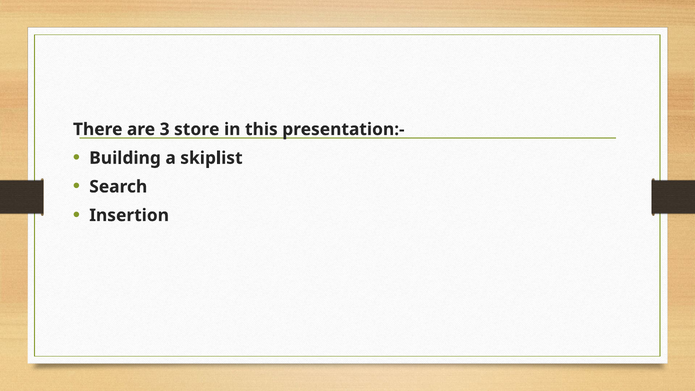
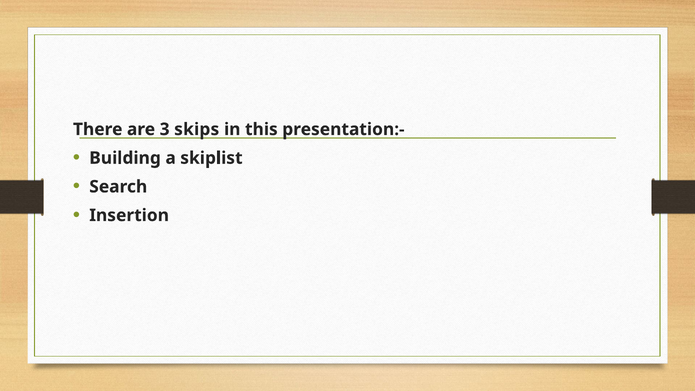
store: store -> skips
